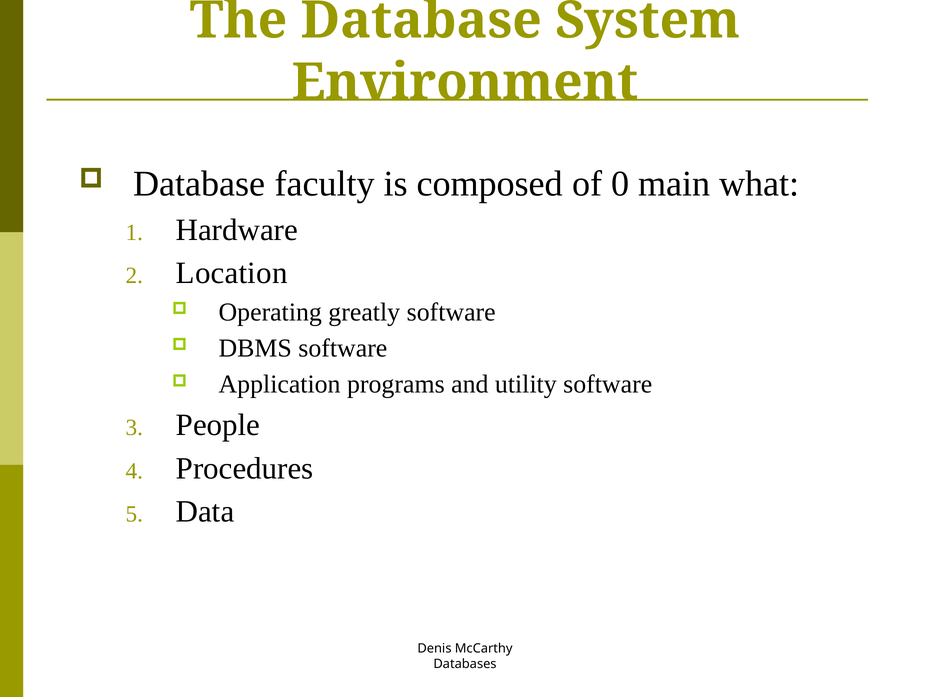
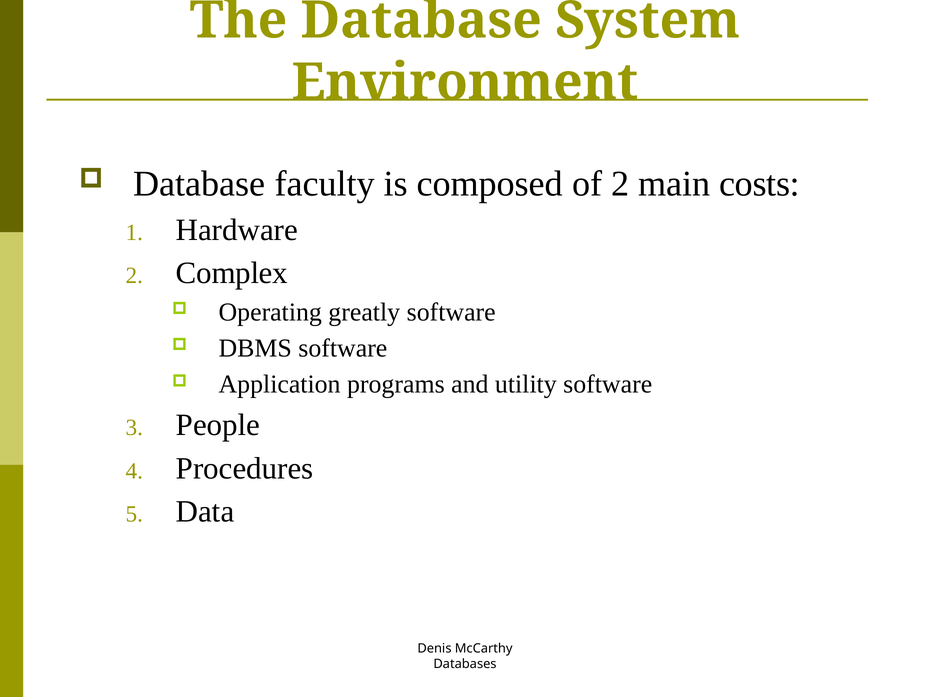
of 0: 0 -> 2
what: what -> costs
Location: Location -> Complex
